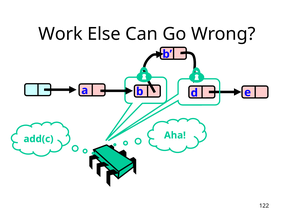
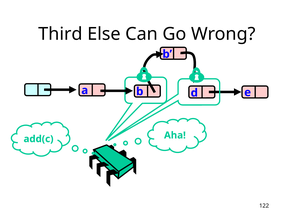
Work: Work -> Third
